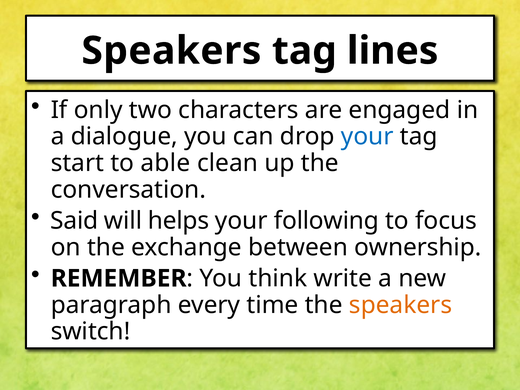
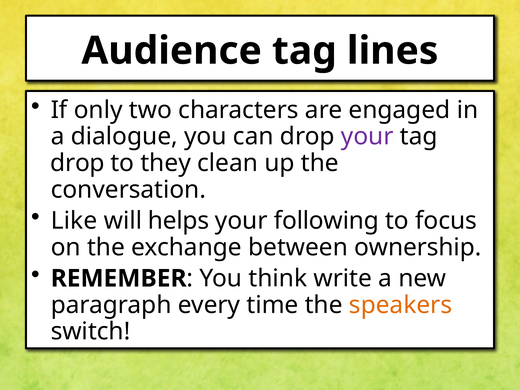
Speakers at (171, 51): Speakers -> Audience
your at (367, 137) colour: blue -> purple
start at (77, 163): start -> drop
able: able -> they
Said: Said -> Like
